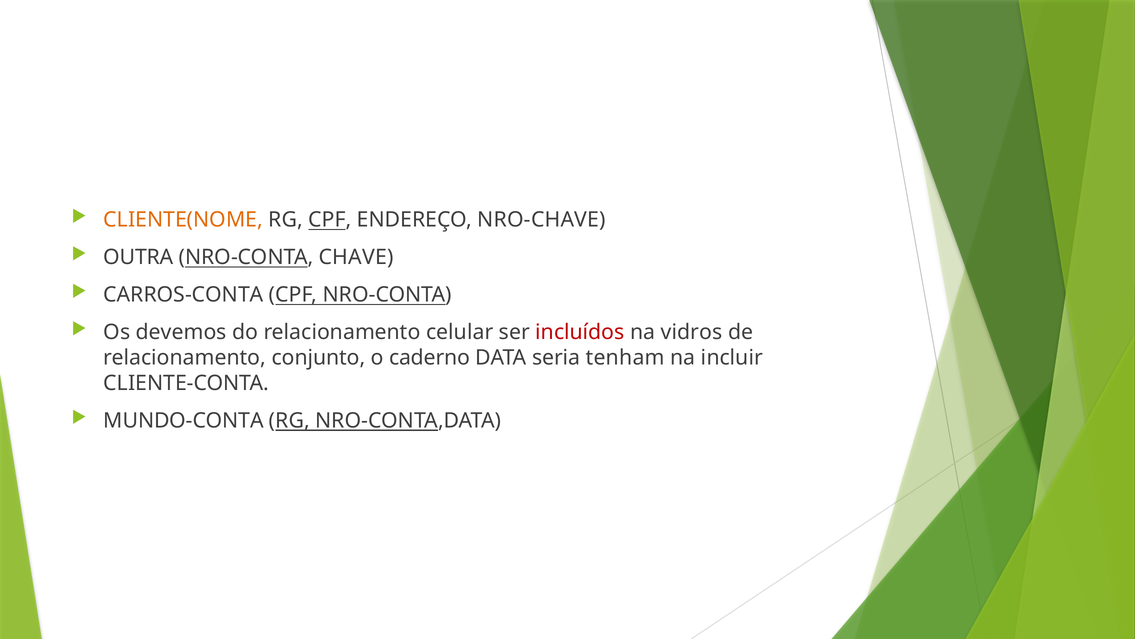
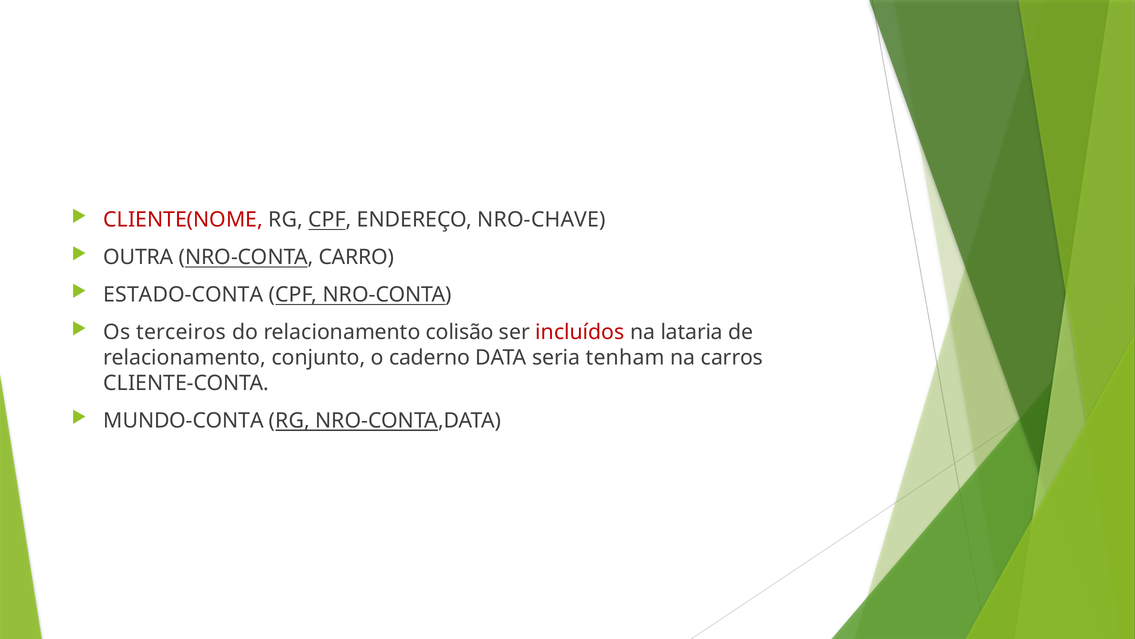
CLIENTE(NOME colour: orange -> red
CHAVE: CHAVE -> CARRO
CARROS-CONTA: CARROS-CONTA -> ESTADO-CONTA
devemos: devemos -> terceiros
celular: celular -> colisão
vidros: vidros -> lataria
incluir: incluir -> carros
